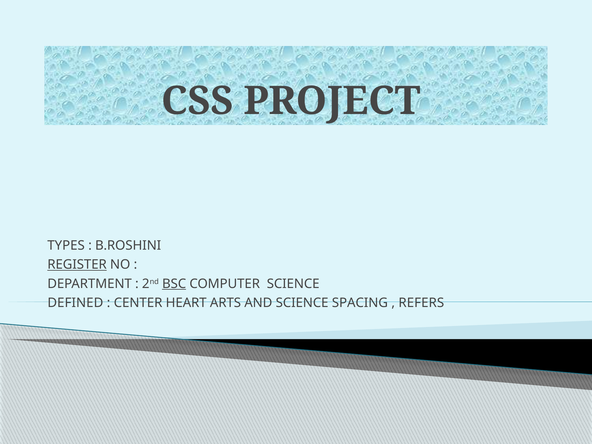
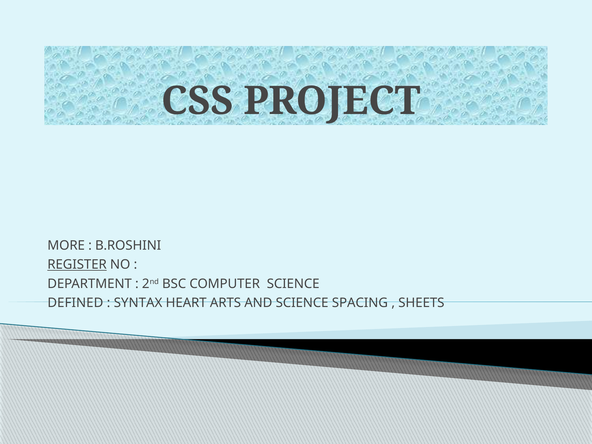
TYPES: TYPES -> MORE
BSC underline: present -> none
CENTER: CENTER -> SYNTAX
REFERS: REFERS -> SHEETS
